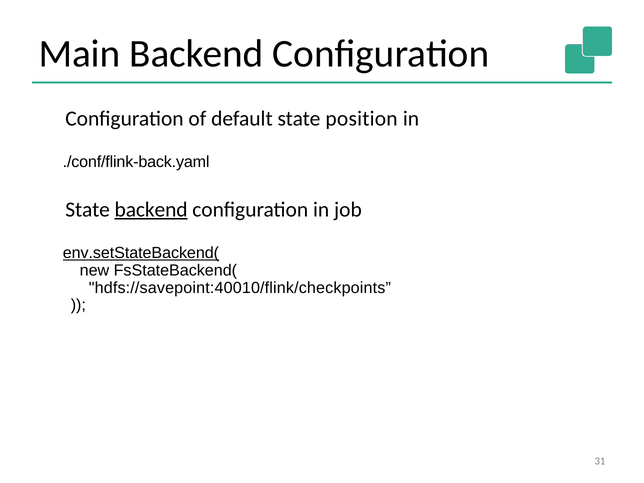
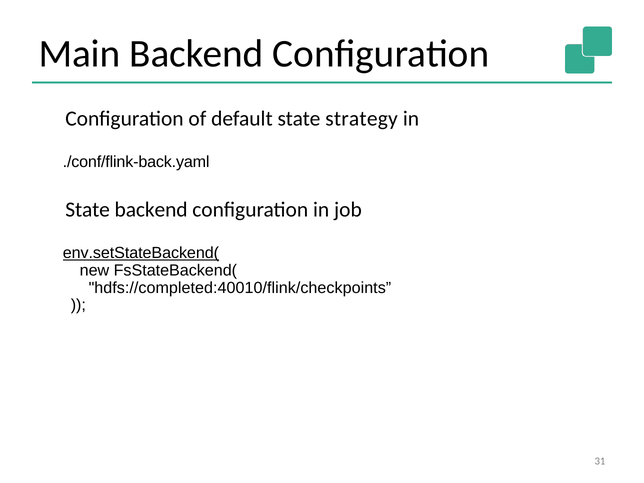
position: position -> strategy
backend at (151, 209) underline: present -> none
hdfs://savepoint:40010/flink/checkpoints: hdfs://savepoint:40010/flink/checkpoints -> hdfs://completed:40010/flink/checkpoints
